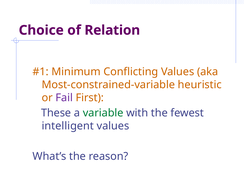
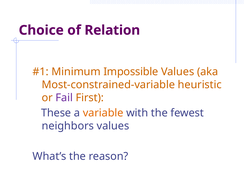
Conflicting: Conflicting -> Impossible
variable colour: green -> orange
intelligent: intelligent -> neighbors
